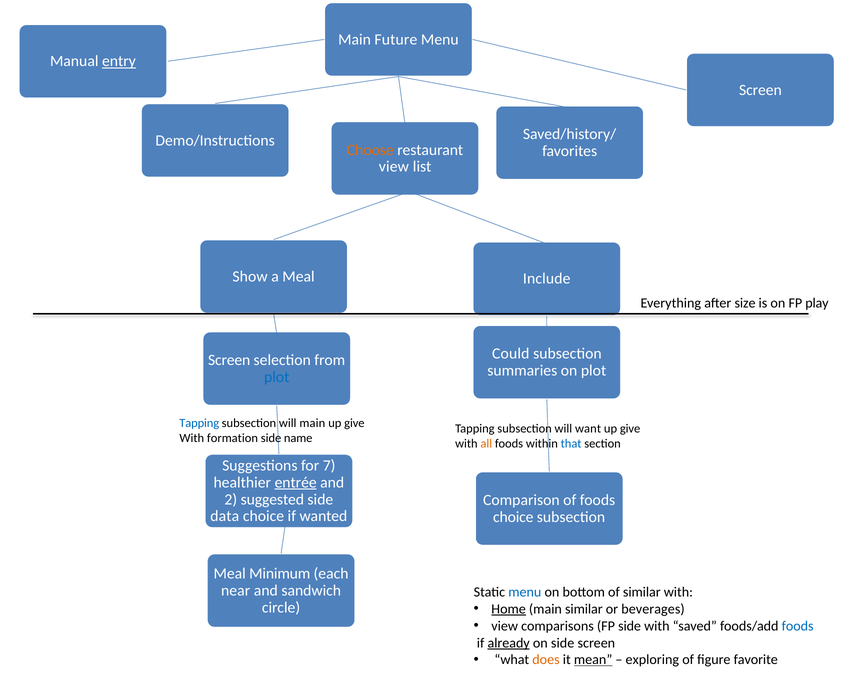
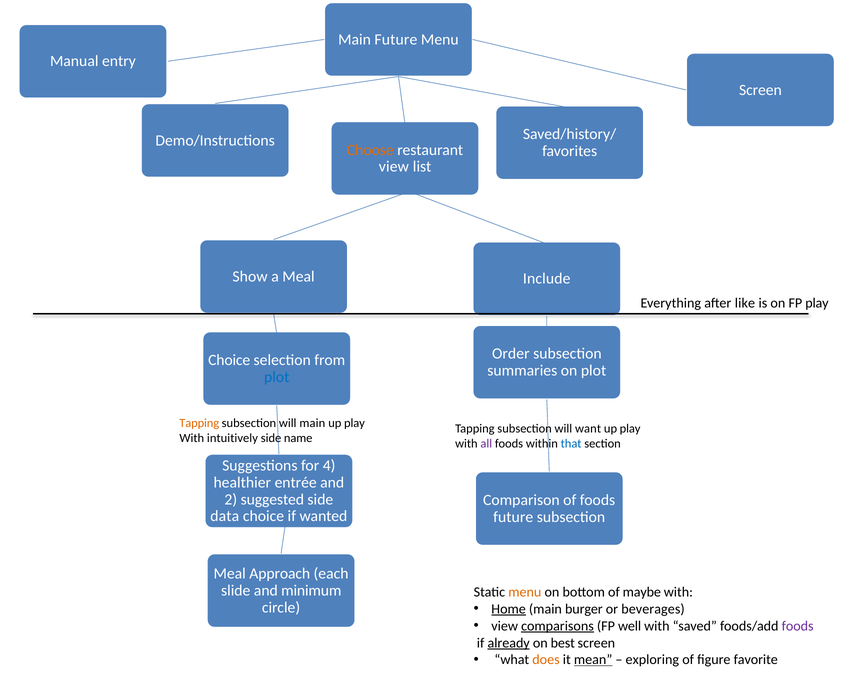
entry underline: present -> none
size: size -> like
Could: Could -> Order
Screen at (229, 360): Screen -> Choice
Tapping at (199, 423) colour: blue -> orange
give at (354, 423): give -> play
give at (630, 429): give -> play
formation: formation -> intuitively
all colour: orange -> purple
7: 7 -> 4
entrée underline: present -> none
choice at (513, 518): choice -> future
Minimum: Minimum -> Approach
near: near -> slide
sandwich: sandwich -> minimum
menu at (525, 593) colour: blue -> orange
of similar: similar -> maybe
main similar: similar -> burger
comparisons underline: none -> present
FP side: side -> well
foods at (798, 627) colour: blue -> purple
on side: side -> best
